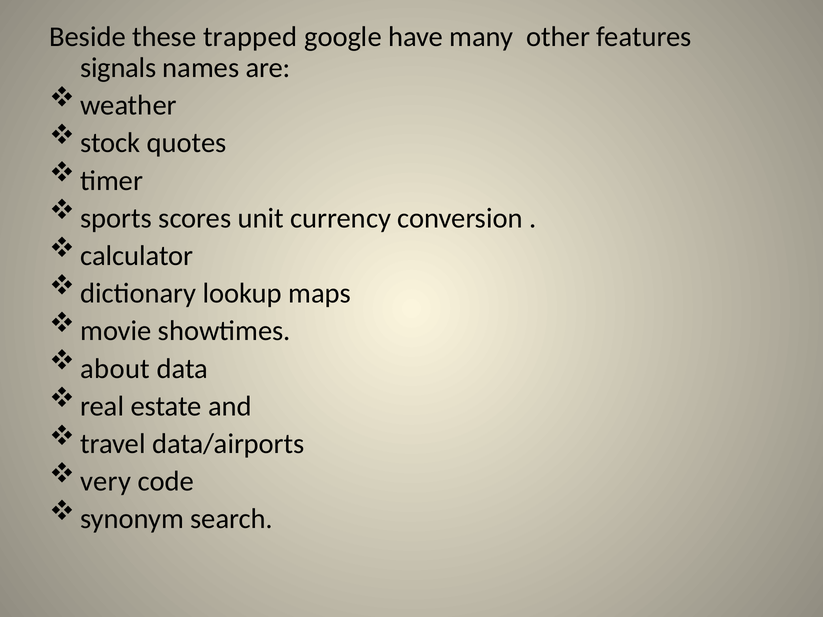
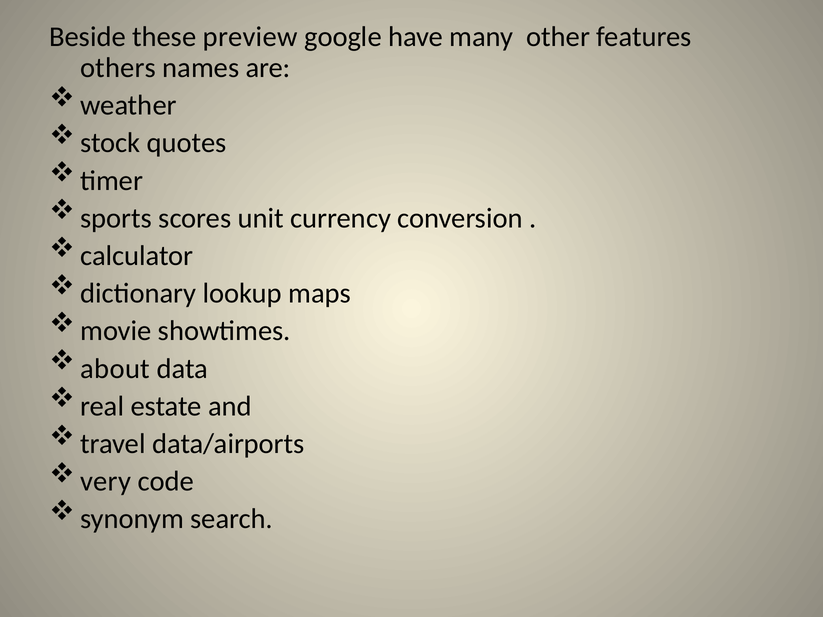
trapped: trapped -> preview
signals: signals -> others
